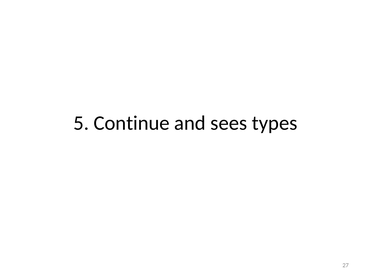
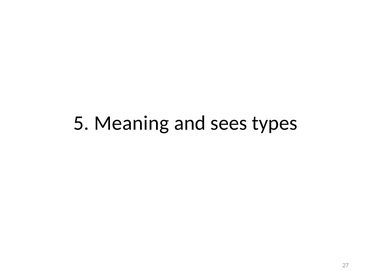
Continue: Continue -> Meaning
